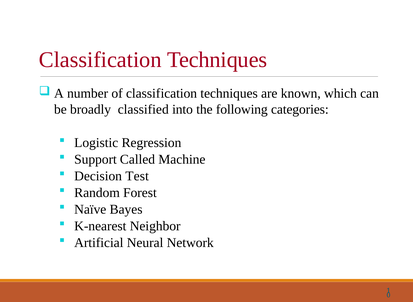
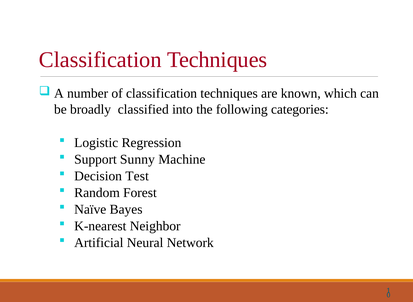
Called: Called -> Sunny
